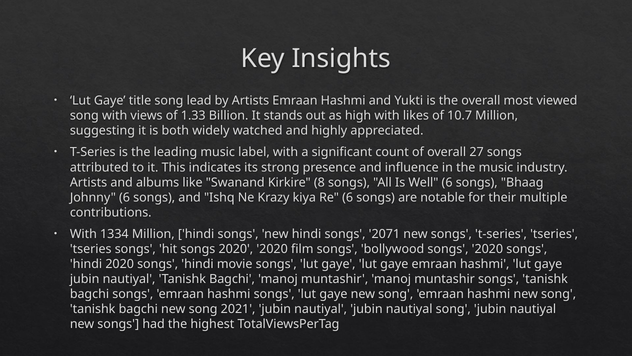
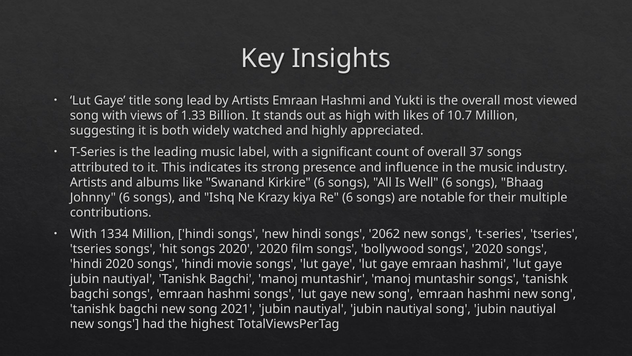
27: 27 -> 37
Kirkire 8: 8 -> 6
2071: 2071 -> 2062
